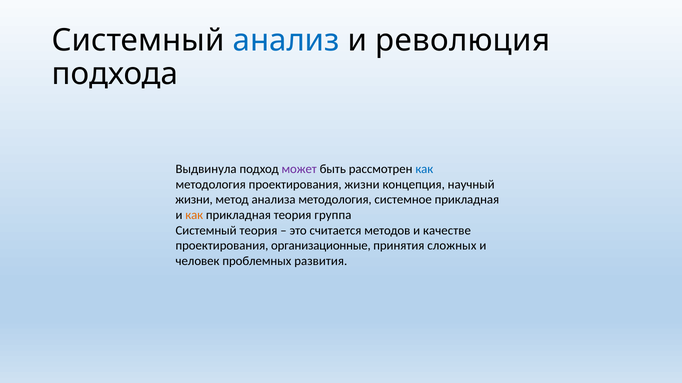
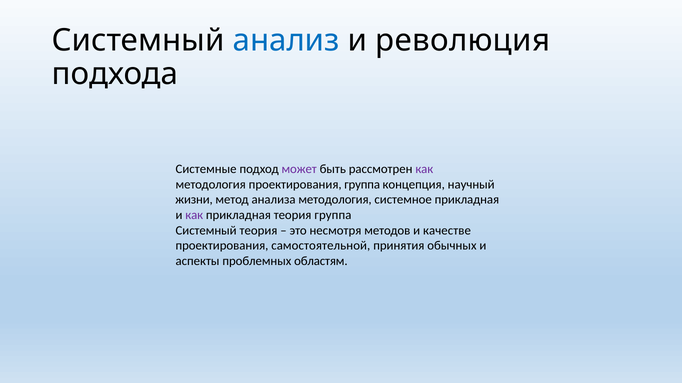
Выдвинула: Выдвинула -> Системные
как at (424, 169) colour: blue -> purple
проектирования жизни: жизни -> группа
как at (194, 215) colour: orange -> purple
считается: считается -> несмотря
организационные: организационные -> самостоятельной
сложных: сложных -> обычных
человек: человек -> аспекты
развития: развития -> областям
